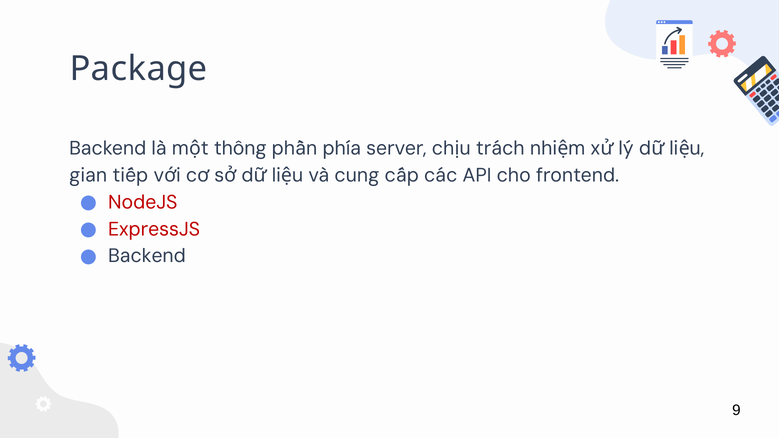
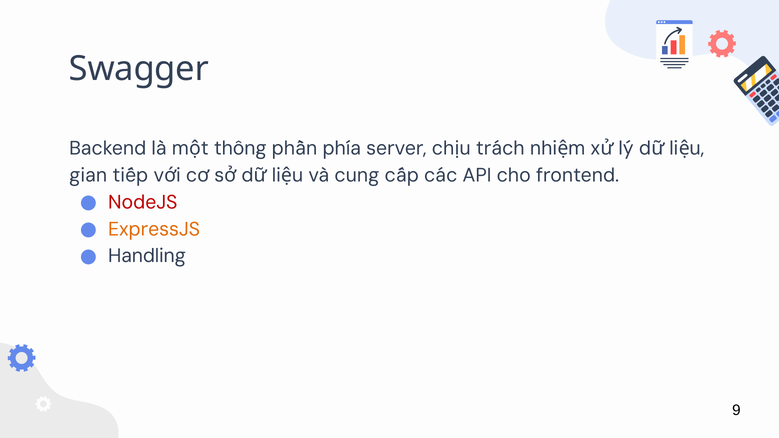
Package: Package -> Swagger
ExpressJS colour: red -> orange
Backend at (147, 256): Backend -> Handling
